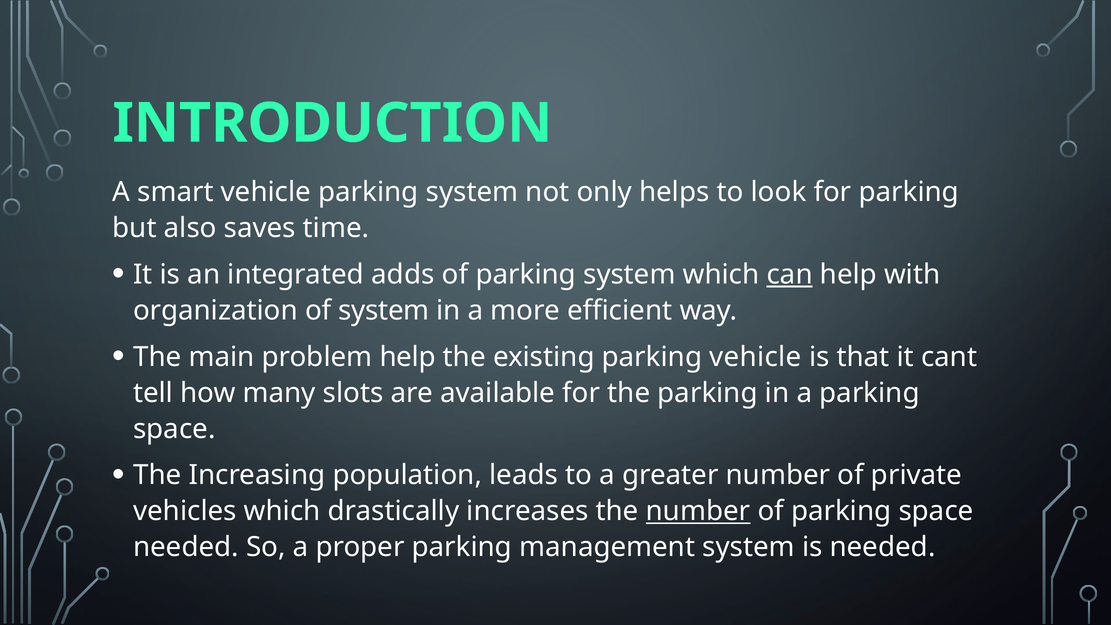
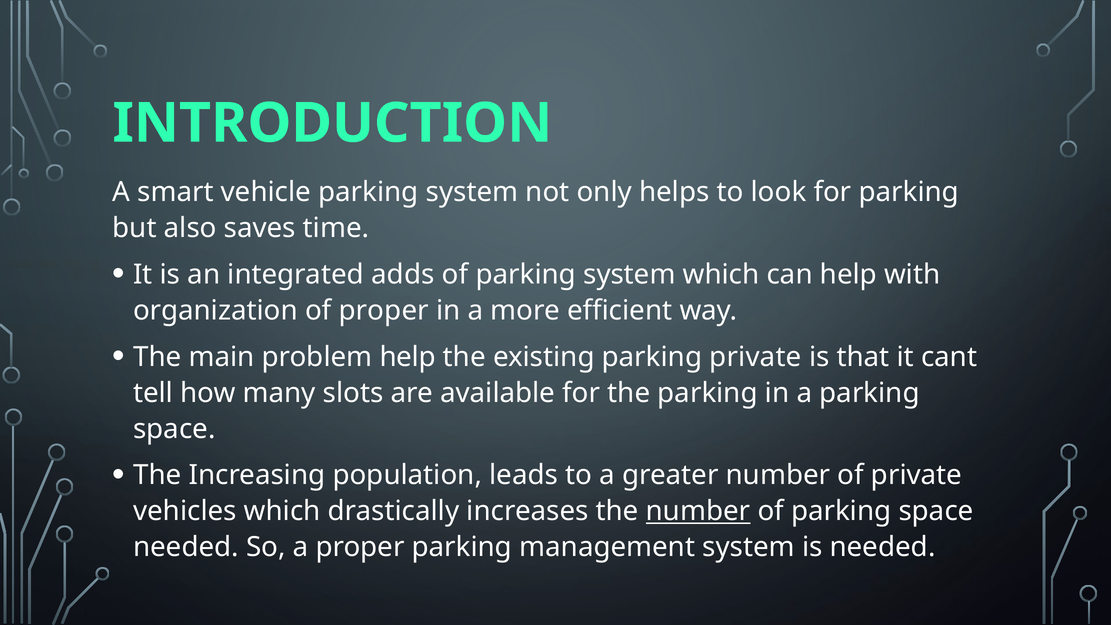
can underline: present -> none
of system: system -> proper
parking vehicle: vehicle -> private
